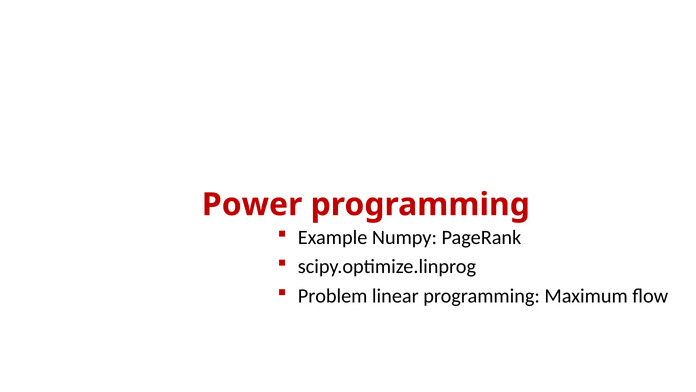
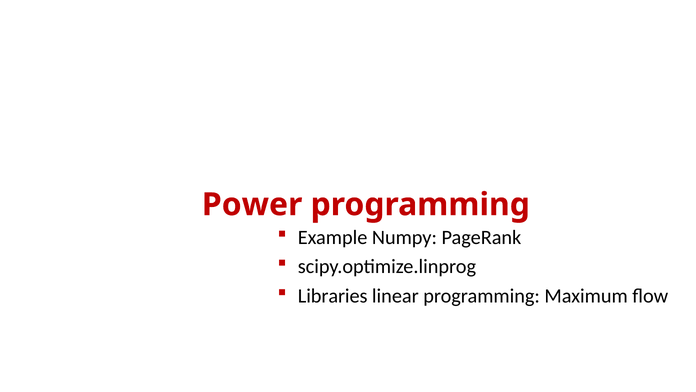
Problem: Problem -> Libraries
